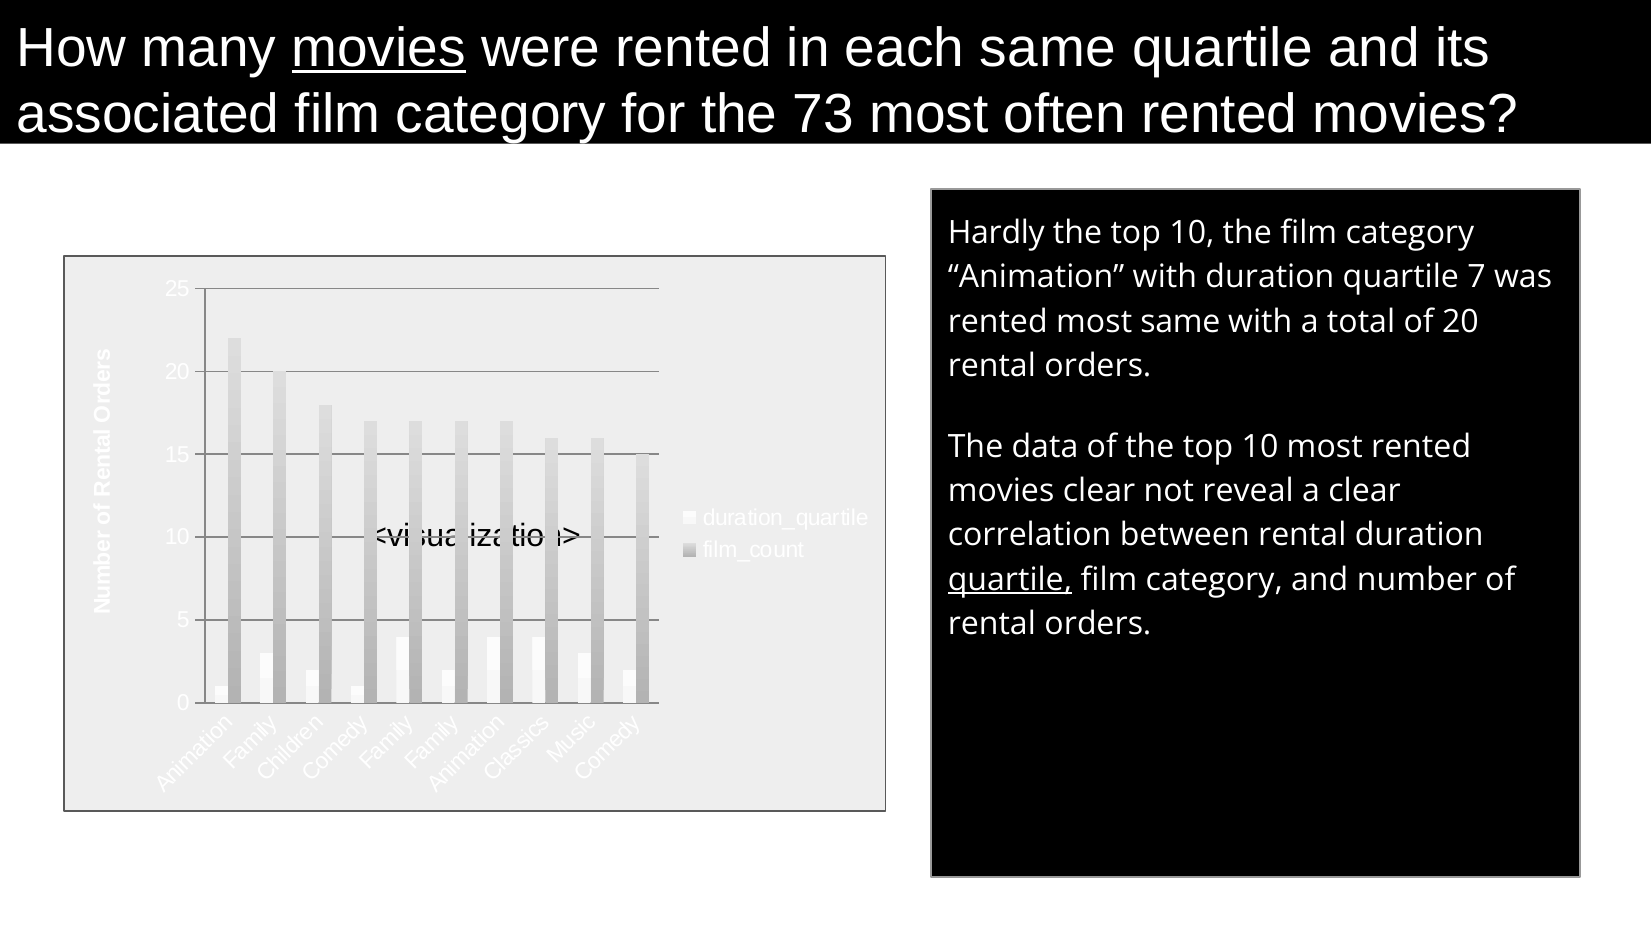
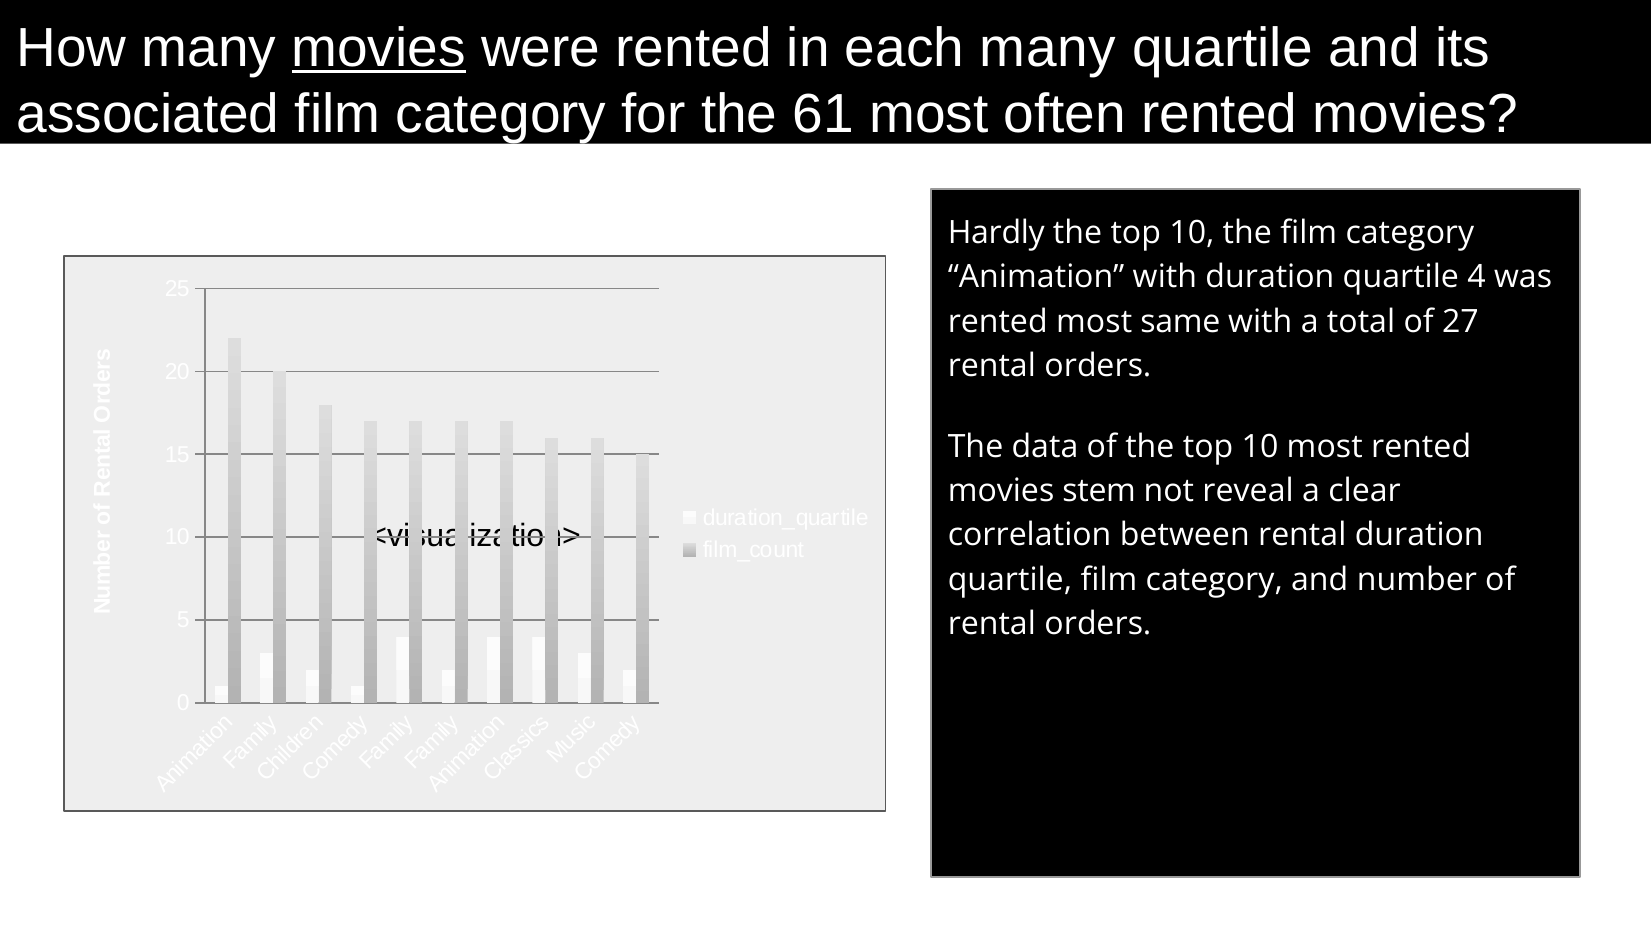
each same: same -> many
73: 73 -> 61
7: 7 -> 4
of 20: 20 -> 27
movies clear: clear -> stem
quartile at (1010, 579) underline: present -> none
